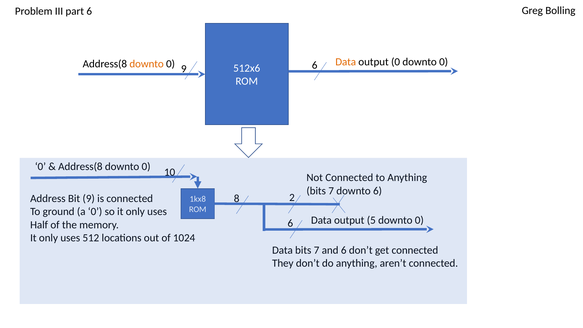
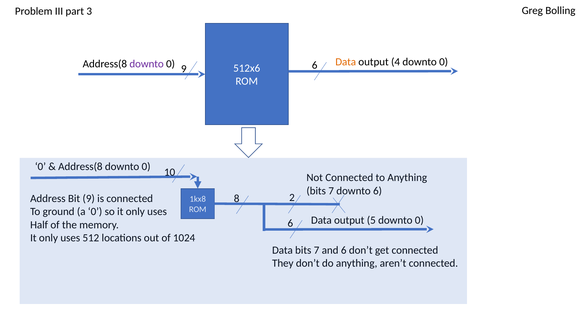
part 6: 6 -> 3
downto at (147, 64) colour: orange -> purple
output 0: 0 -> 4
